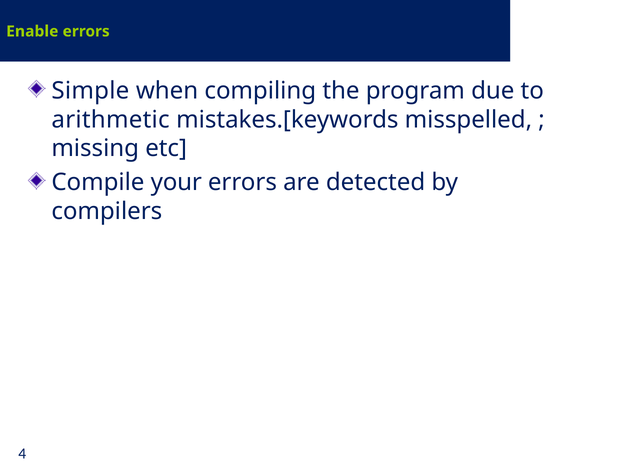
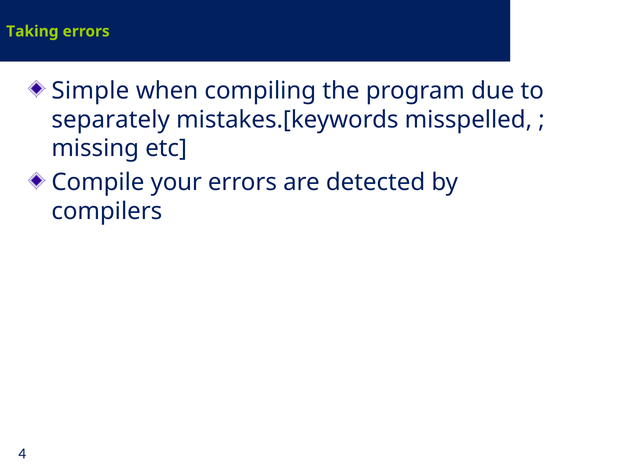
Enable: Enable -> Taking
arithmetic: arithmetic -> separately
